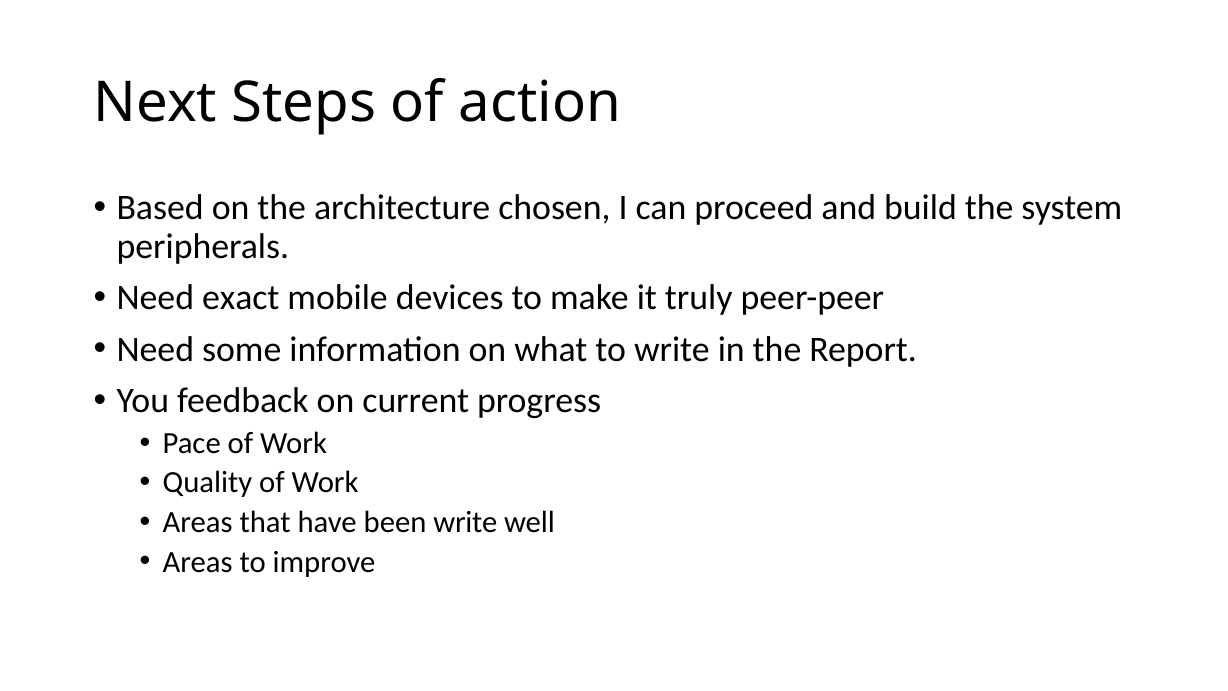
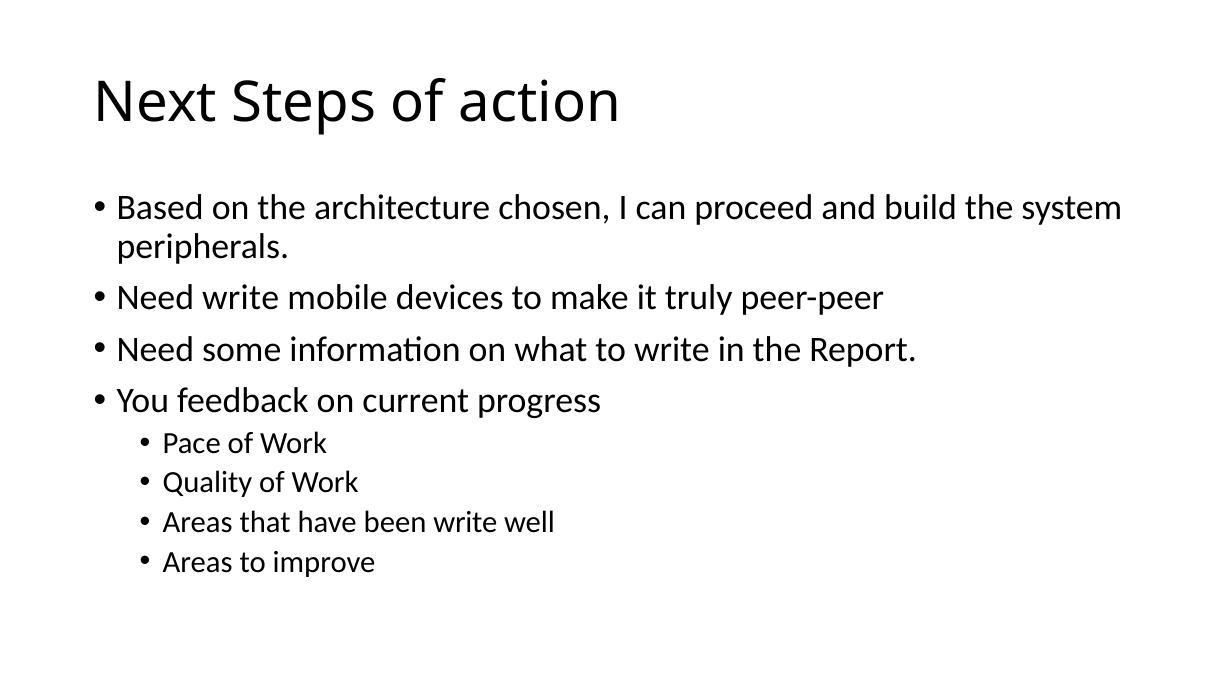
Need exact: exact -> write
